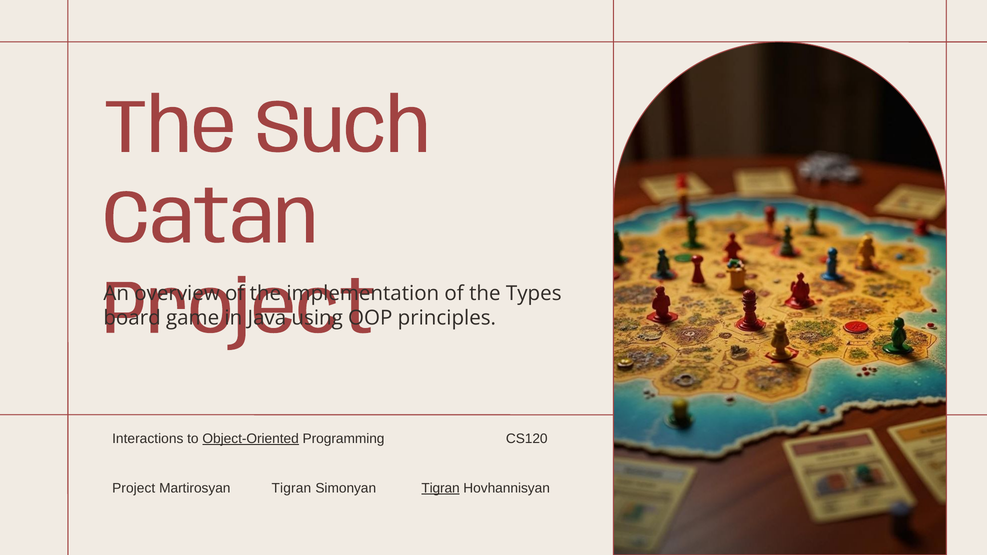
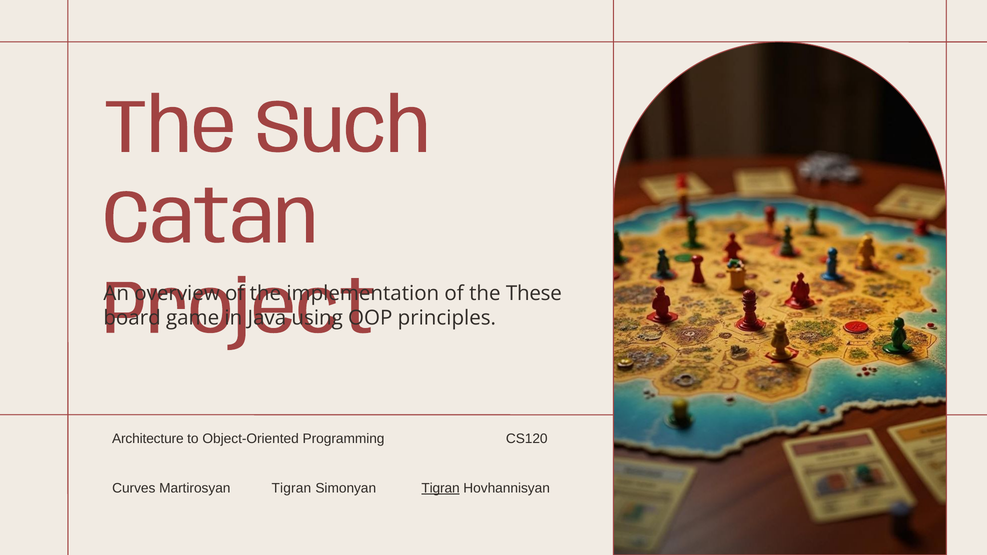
Types: Types -> These
Interactions: Interactions -> Architecture
Object-Oriented underline: present -> none
Project at (134, 488): Project -> Curves
